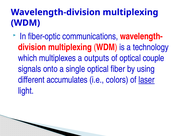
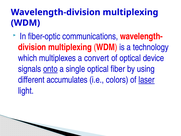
outputs: outputs -> convert
couple: couple -> device
onto underline: none -> present
